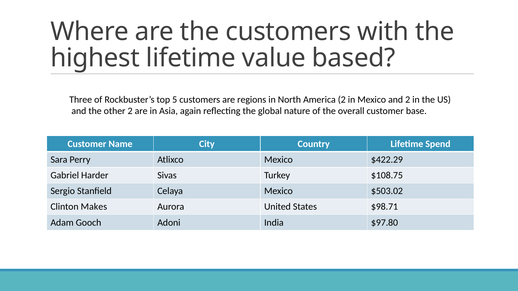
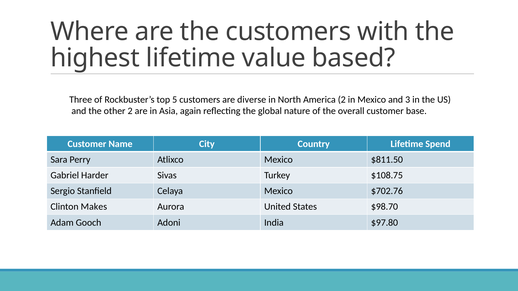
regions: regions -> diverse
and 2: 2 -> 3
$422.29: $422.29 -> $811.50
$503.02: $503.02 -> $702.76
$98.71: $98.71 -> $98.70
